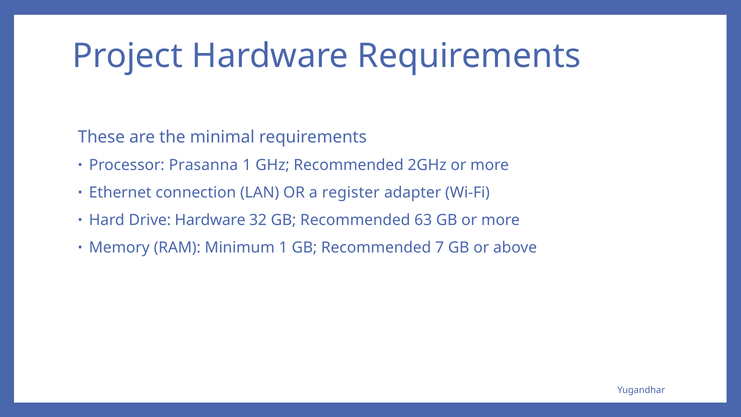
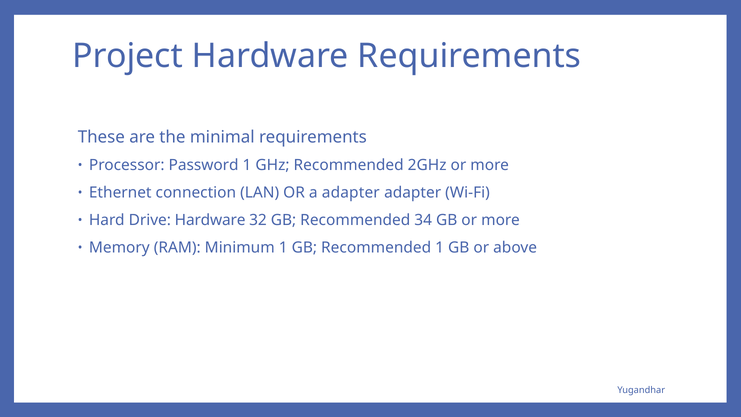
Prasanna: Prasanna -> Password
a register: register -> adapter
63: 63 -> 34
Recommended 7: 7 -> 1
